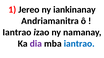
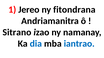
iankinanay: iankinanay -> fitondrana
Iantrao at (17, 33): Iantrao -> Sitrano
dia colour: purple -> blue
